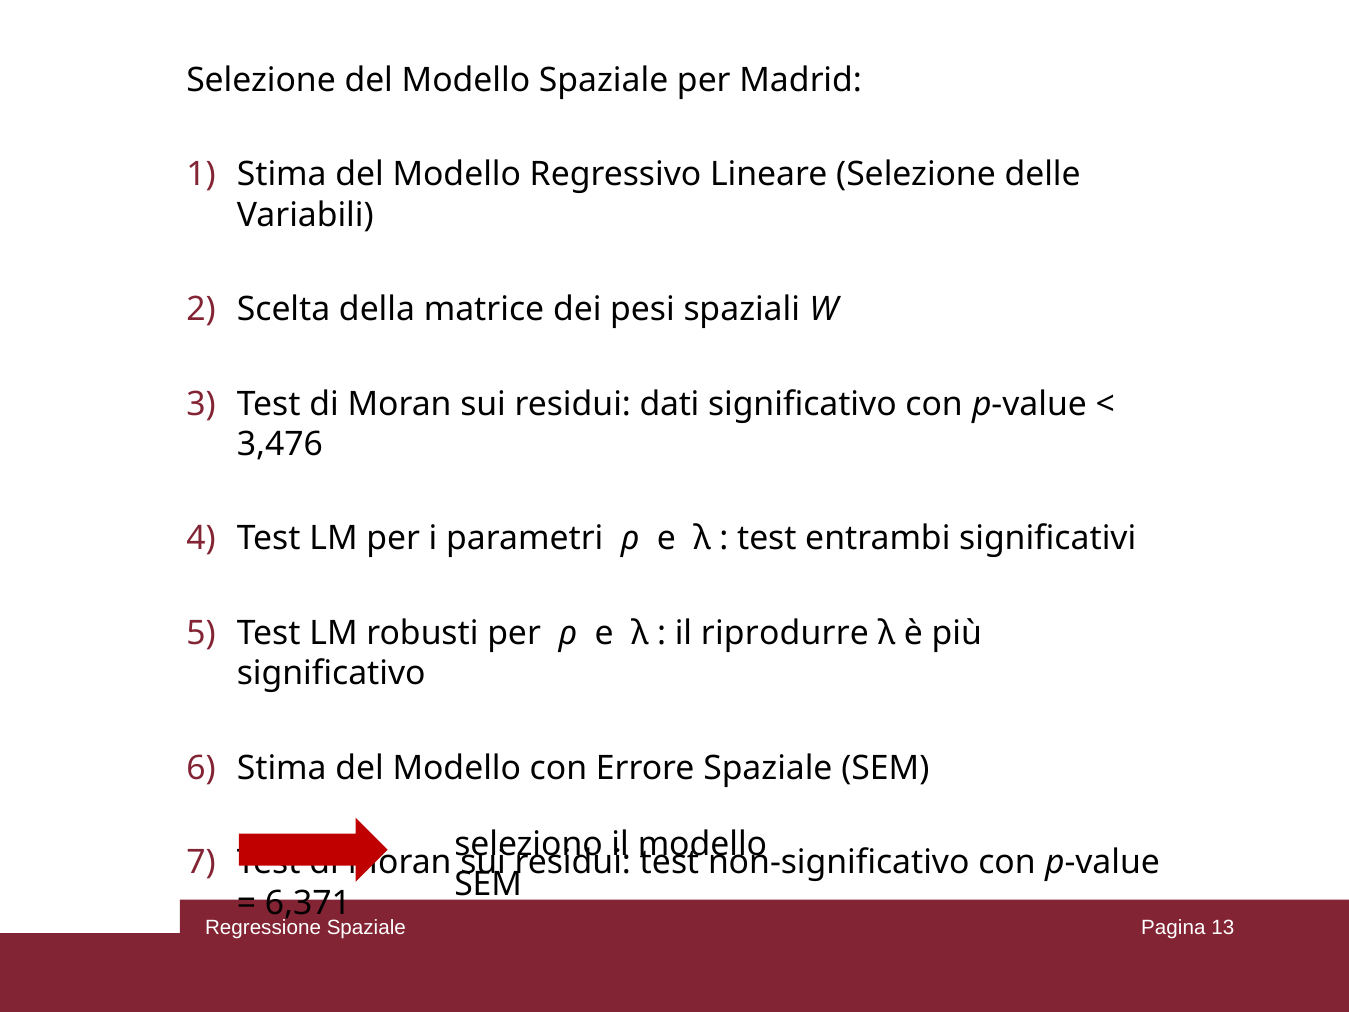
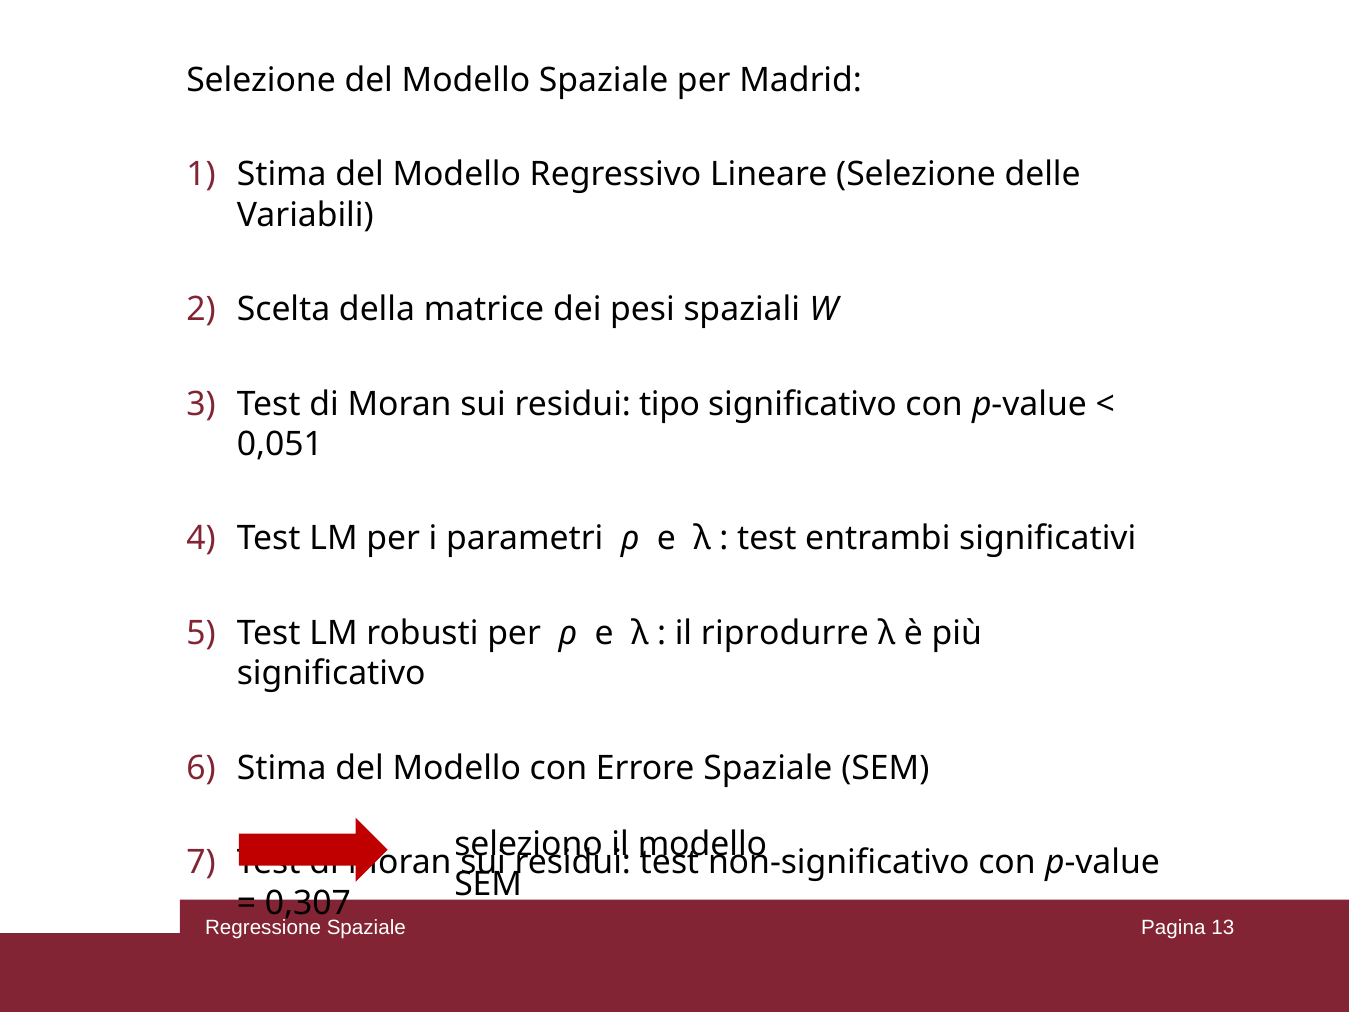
dati: dati -> tipo
3,476: 3,476 -> 0,051
6,371: 6,371 -> 0,307
